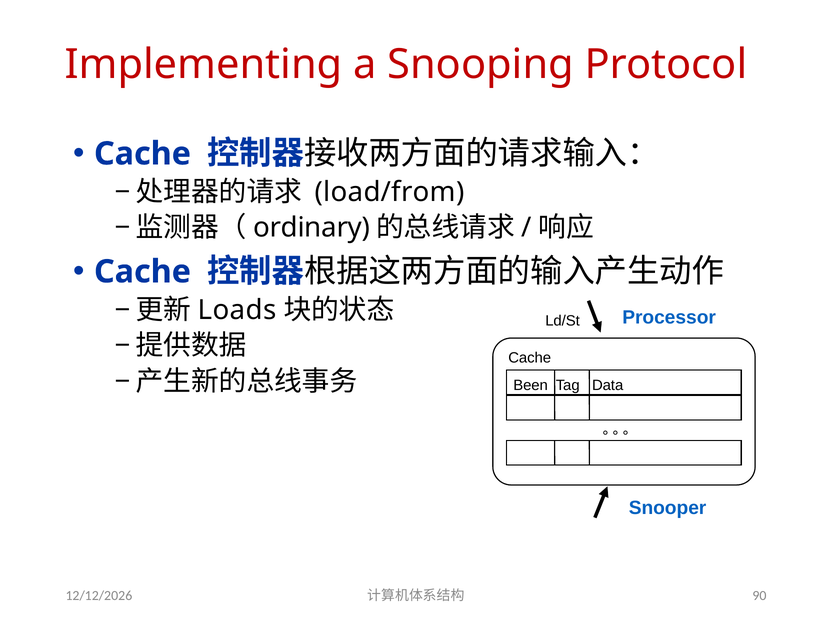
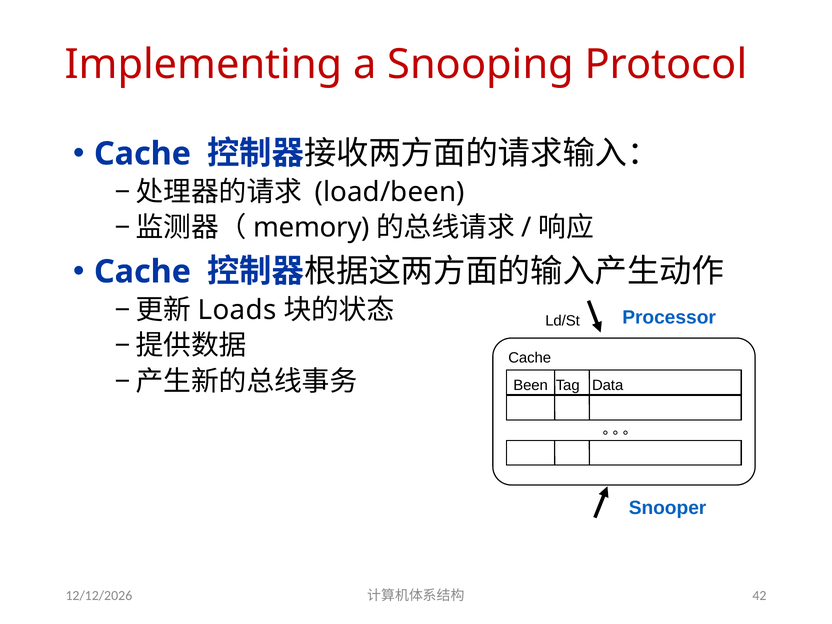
load/from: load/from -> load/been
ordinary: ordinary -> memory
90: 90 -> 42
